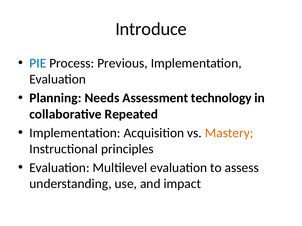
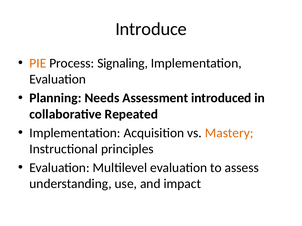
PIE colour: blue -> orange
Previous: Previous -> Signaling
technology: technology -> introduced
